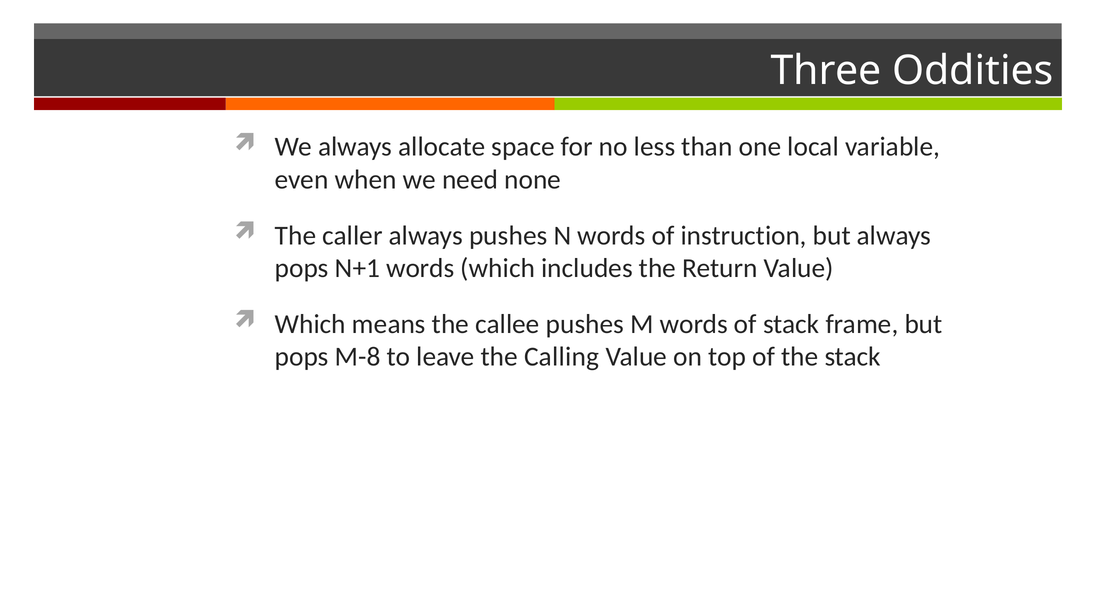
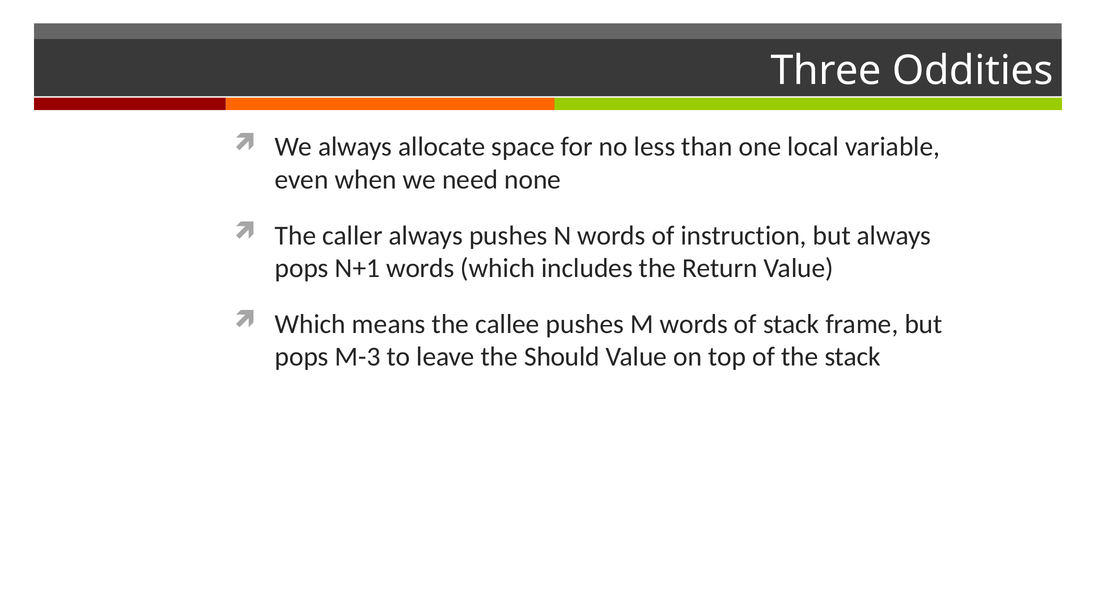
M-8: M-8 -> M-3
Calling: Calling -> Should
